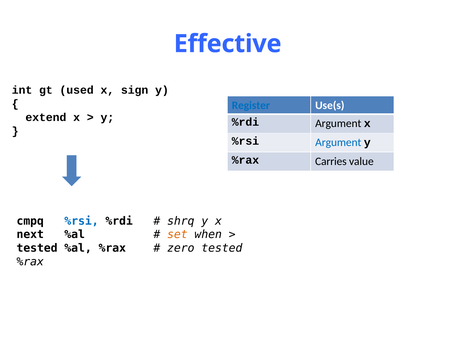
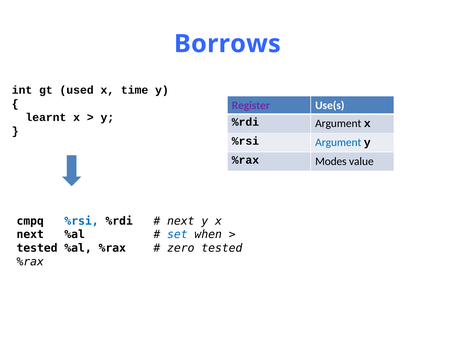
Effective: Effective -> Borrows
sign: sign -> time
Register colour: blue -> purple
extend: extend -> learnt
Carries: Carries -> Modes
shrq at (181, 221): shrq -> next
set colour: orange -> blue
